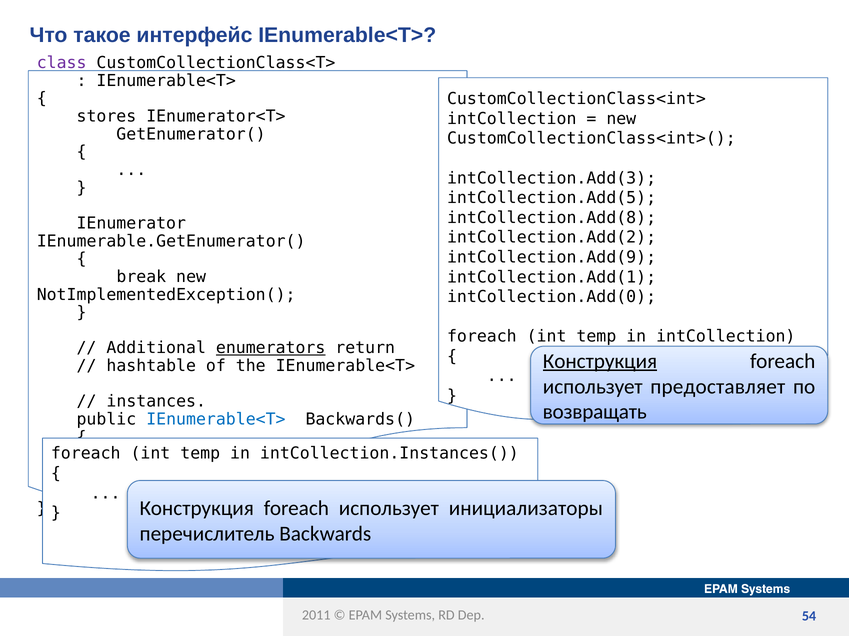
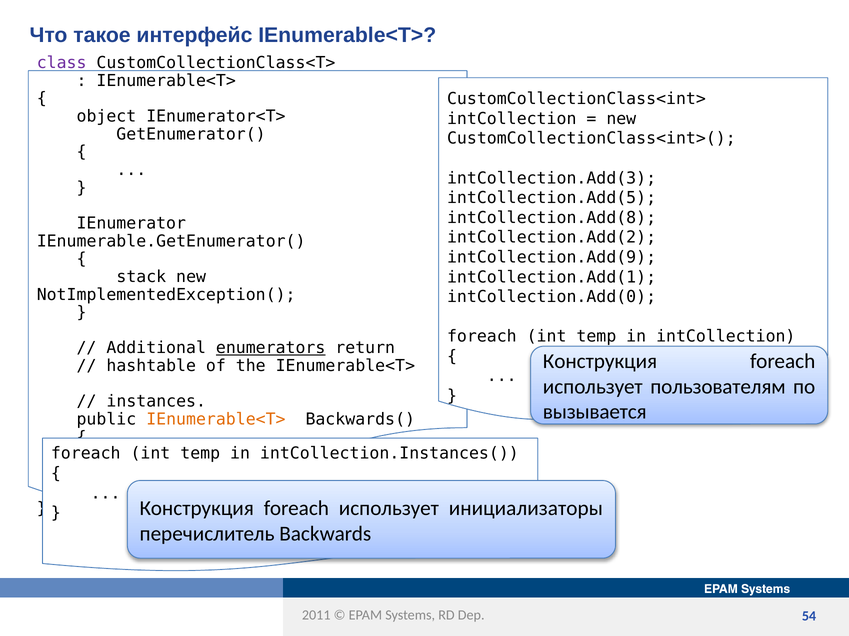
stores: stores -> object
break: break -> stack
Конструкция at (600, 362) underline: present -> none
предоставляет: предоставляет -> пользователям
возвращать: возвращать -> вызывается
IEnumerable<T> at (216, 420) colour: blue -> orange
